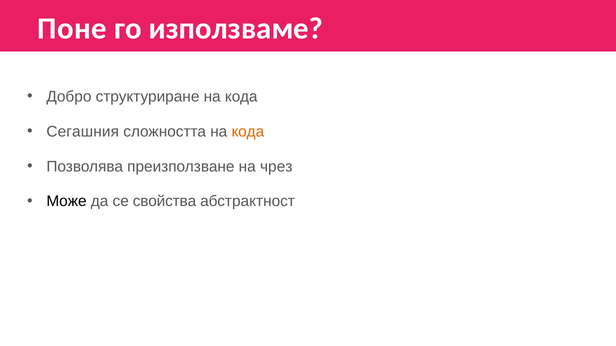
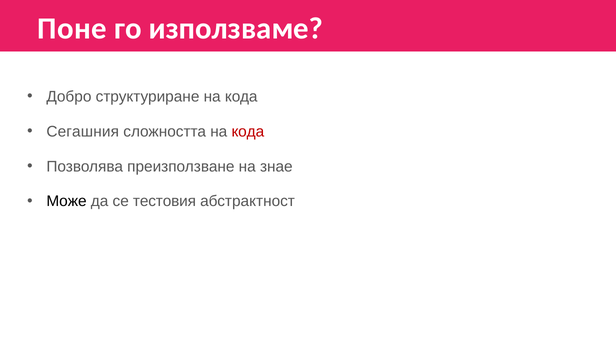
кода at (248, 132) colour: orange -> red
чрез: чрез -> знае
свойства: свойства -> тестовия
